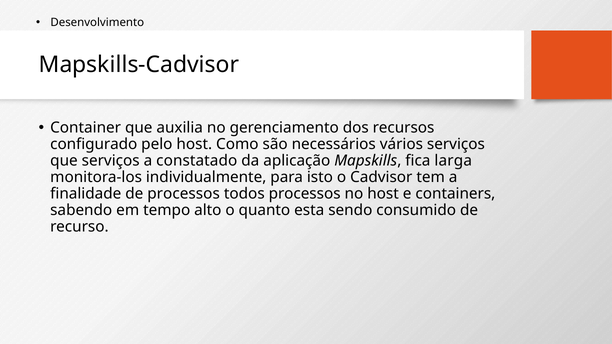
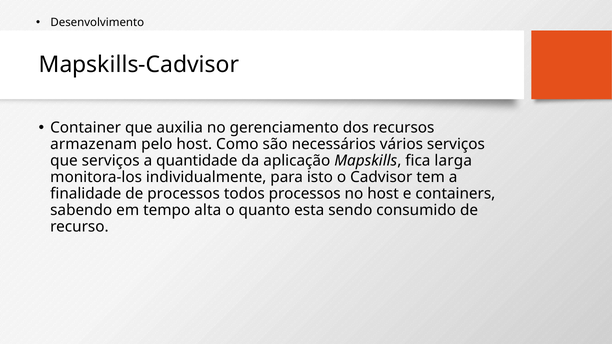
configurado: configurado -> armazenam
constatado: constatado -> quantidade
alto: alto -> alta
